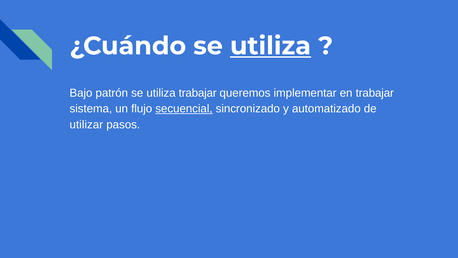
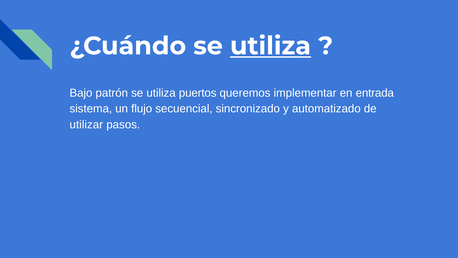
utiliza trabajar: trabajar -> puertos
en trabajar: trabajar -> entrada
secuencial underline: present -> none
